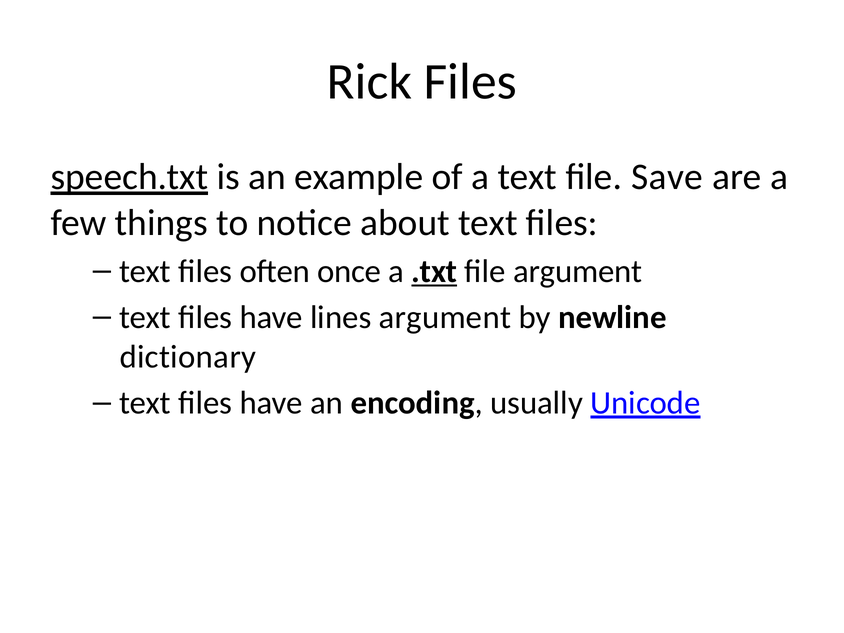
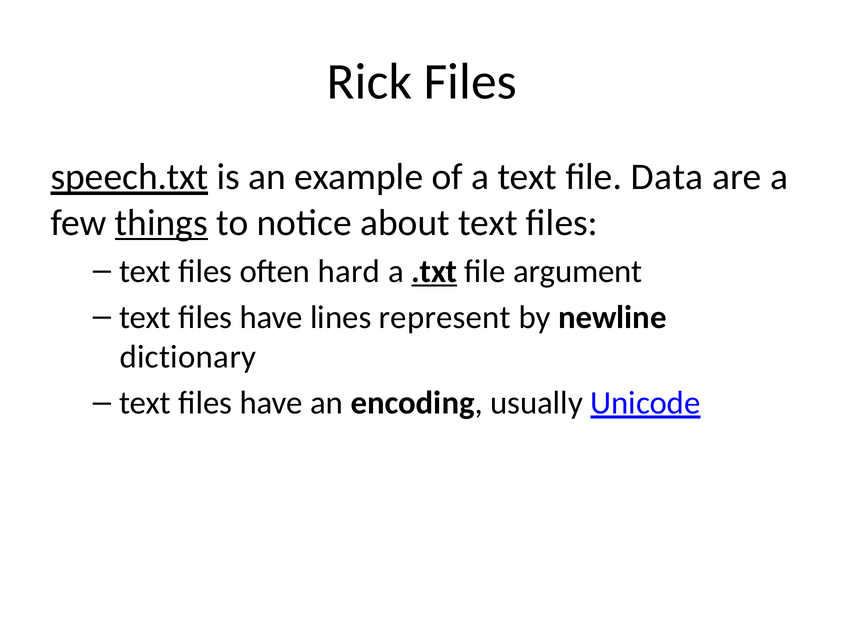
Save: Save -> Data
things underline: none -> present
once: once -> hard
lines argument: argument -> represent
